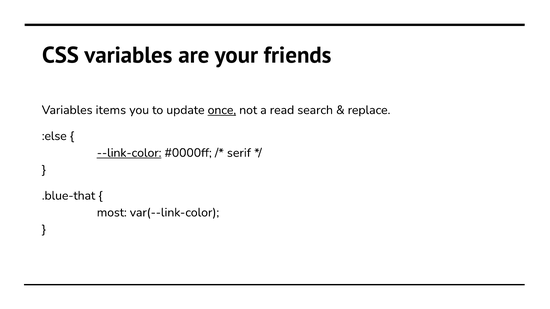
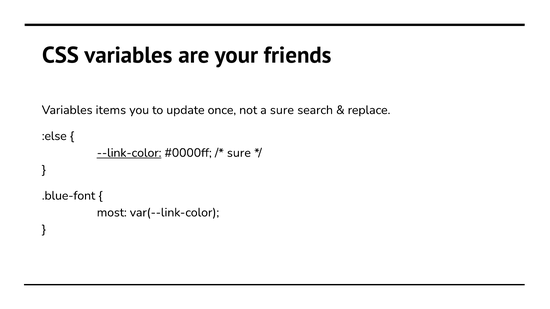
once underline: present -> none
a read: read -> sure
serif at (239, 153): serif -> sure
.blue-that: .blue-that -> .blue-font
